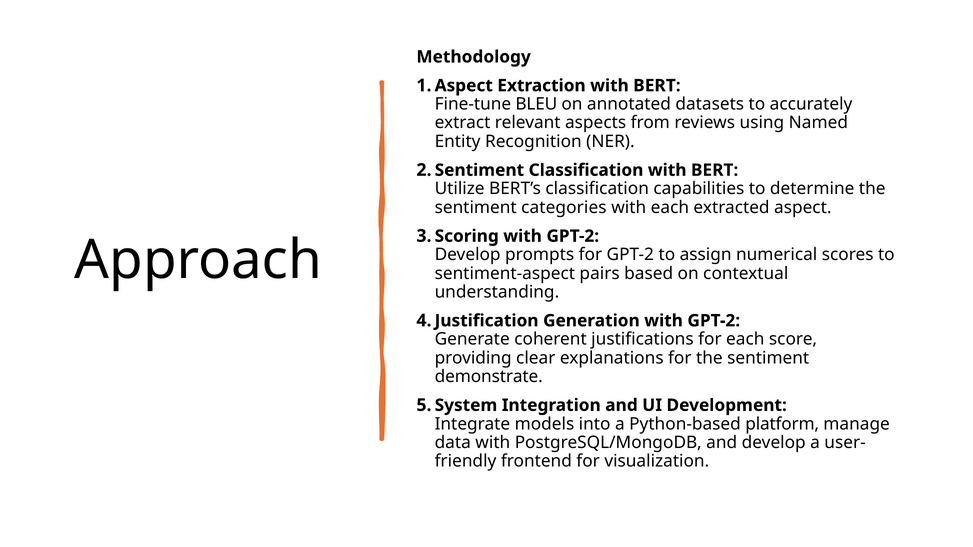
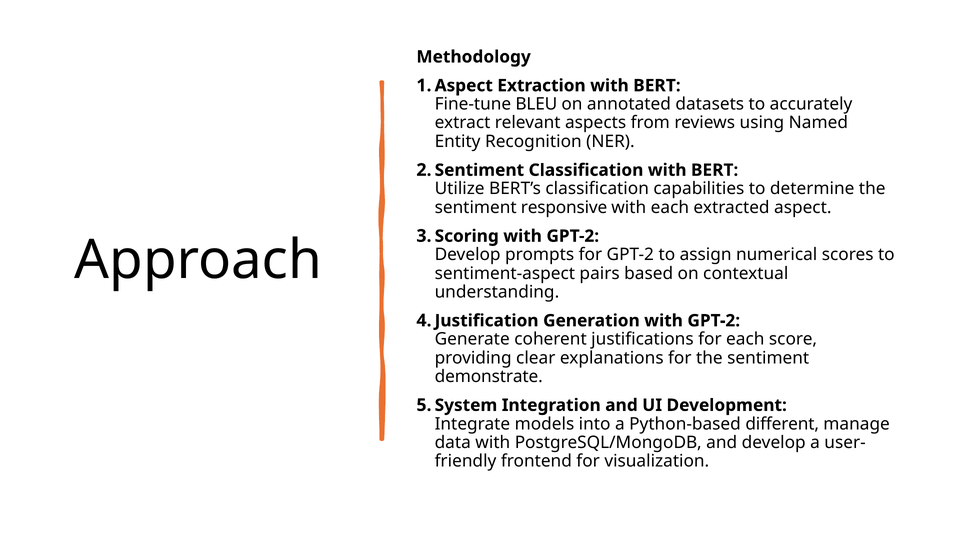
categories: categories -> responsive
platform: platform -> different
